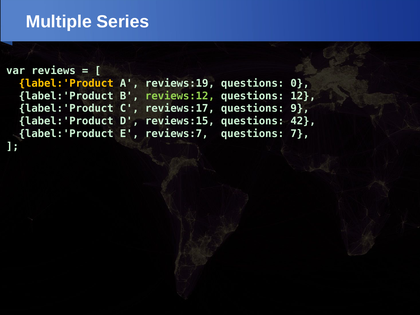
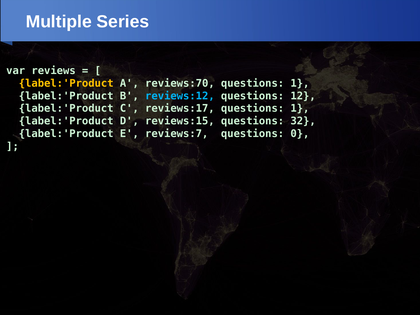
reviews:19: reviews:19 -> reviews:70
0 at (300, 83): 0 -> 1
reviews:12 colour: light green -> light blue
reviews:17 questions 9: 9 -> 1
42: 42 -> 32
7: 7 -> 0
